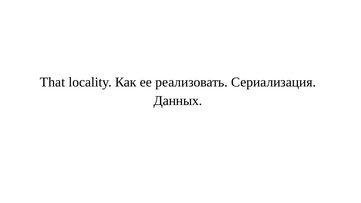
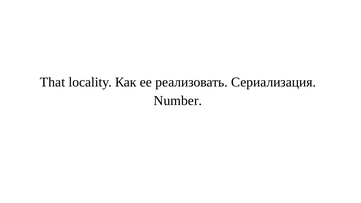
Данных: Данных -> Number
